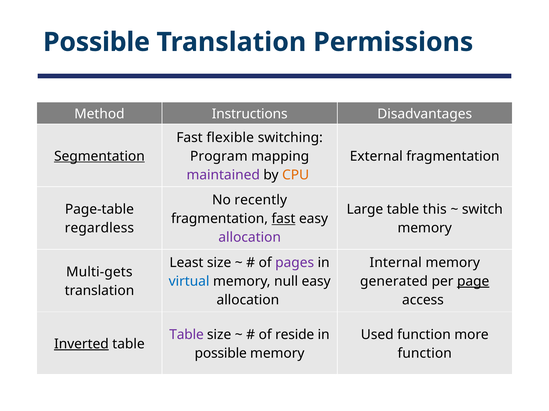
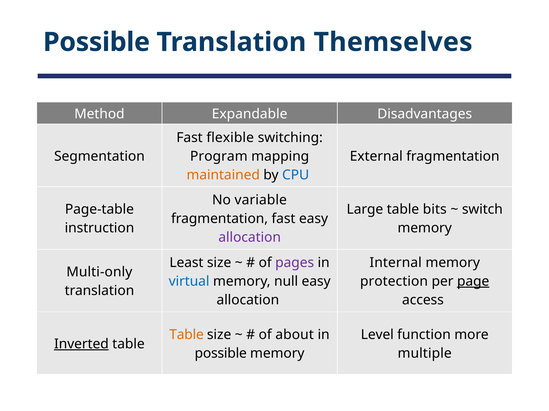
Permissions: Permissions -> Themselves
Instructions: Instructions -> Expandable
Segmentation underline: present -> none
maintained colour: purple -> orange
CPU colour: orange -> blue
recently: recently -> variable
this: this -> bits
fast at (283, 219) underline: present -> none
regardless: regardless -> instruction
Multi-gets: Multi-gets -> Multi-only
generated: generated -> protection
Table at (187, 335) colour: purple -> orange
reside: reside -> about
Used: Used -> Level
function at (425, 354): function -> multiple
